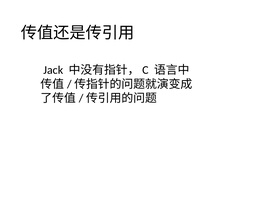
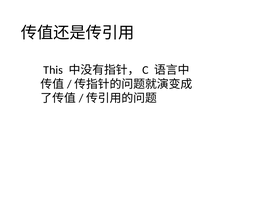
Jack: Jack -> This
